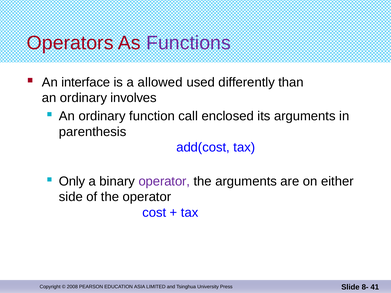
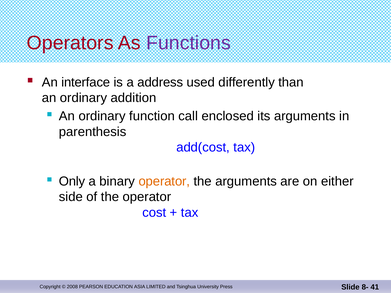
allowed: allowed -> address
involves: involves -> addition
operator at (164, 181) colour: purple -> orange
